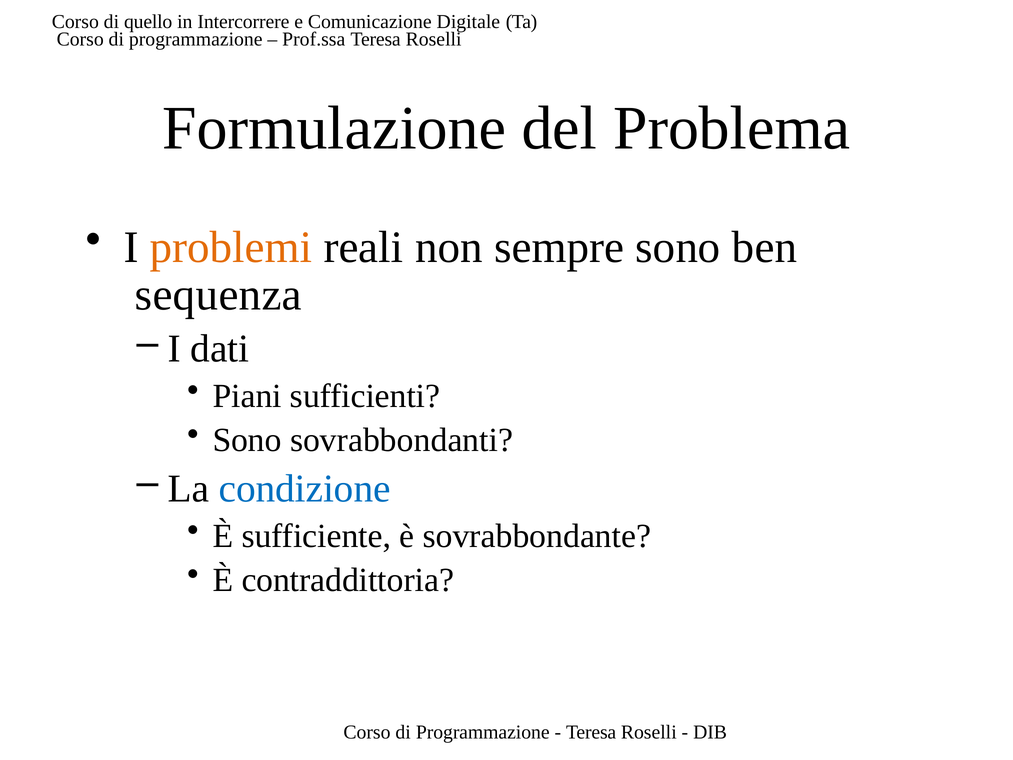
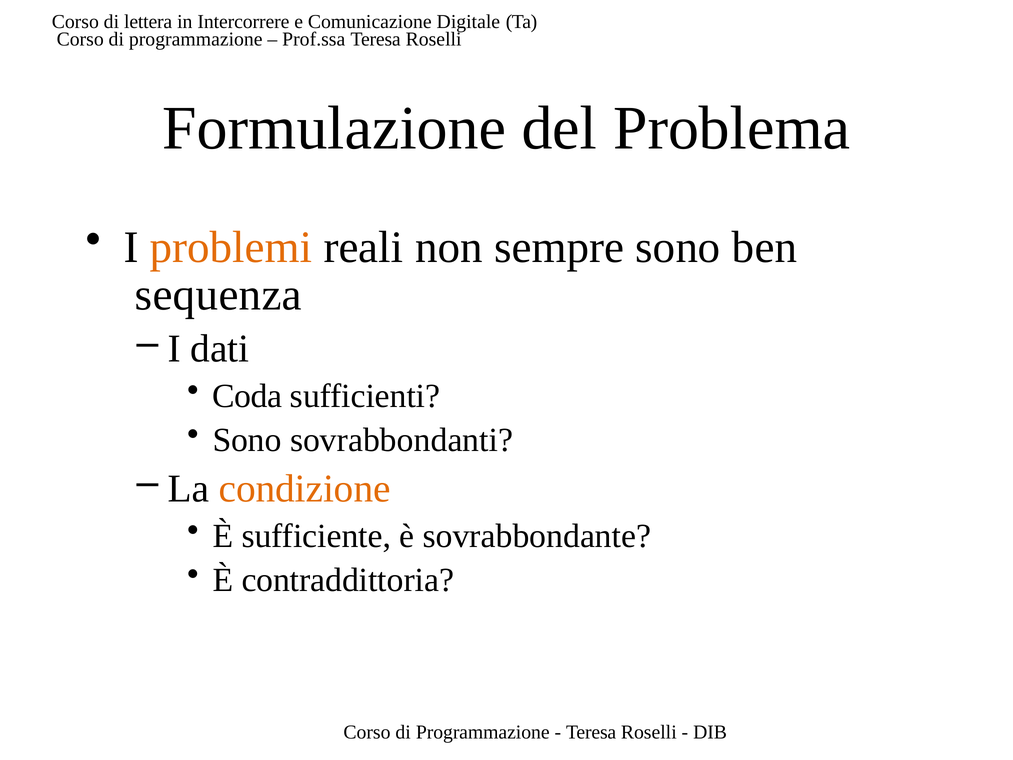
quello: quello -> lettera
Piani: Piani -> Coda
condizione colour: blue -> orange
